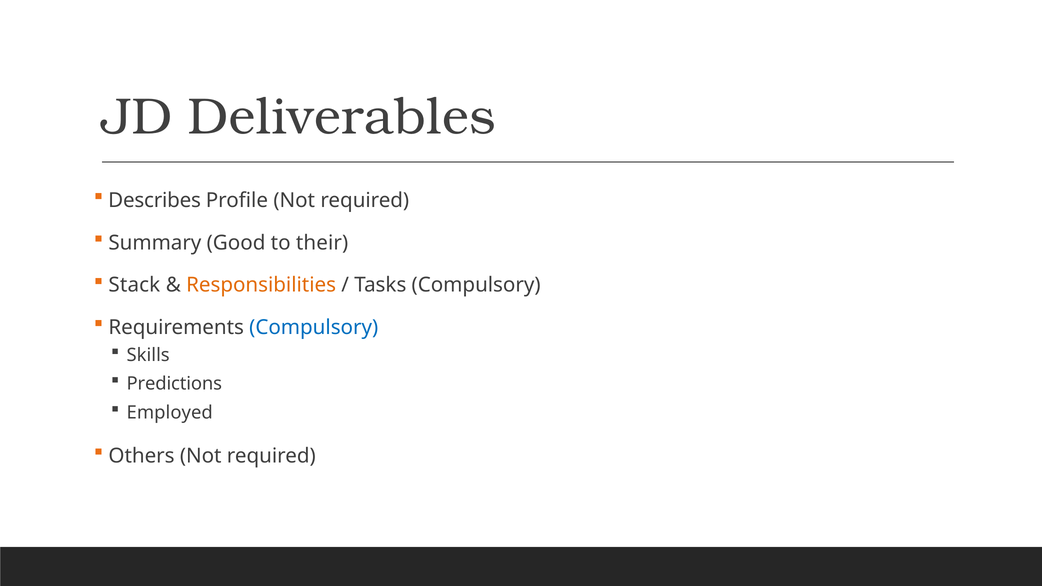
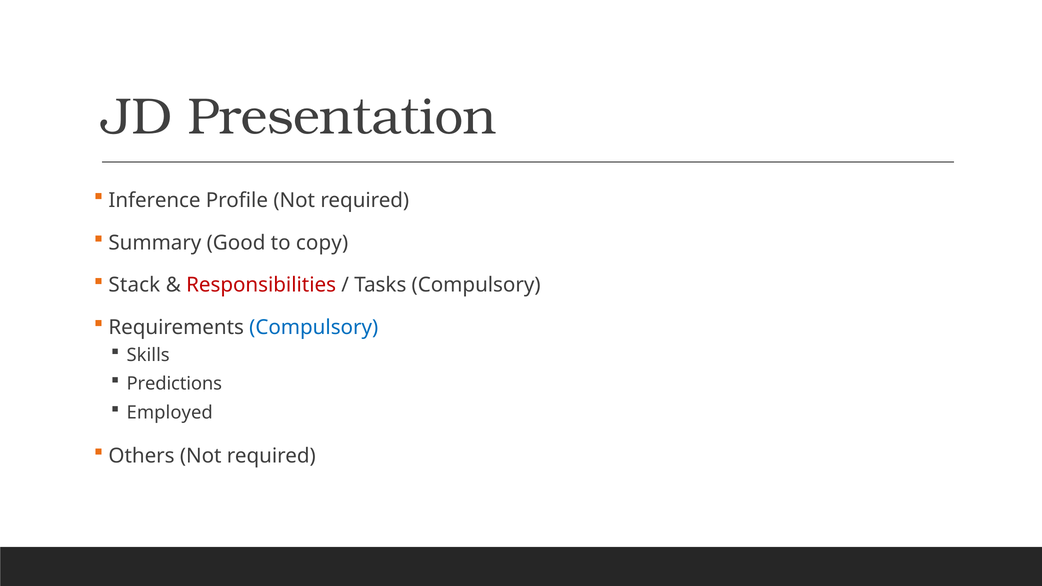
Deliverables: Deliverables -> Presentation
Describes: Describes -> Inference
their: their -> copy
Responsibilities colour: orange -> red
